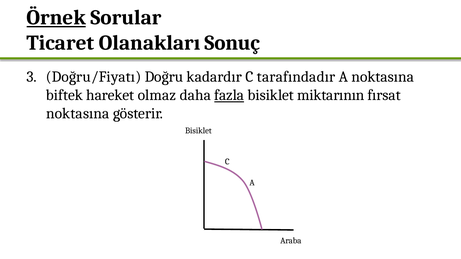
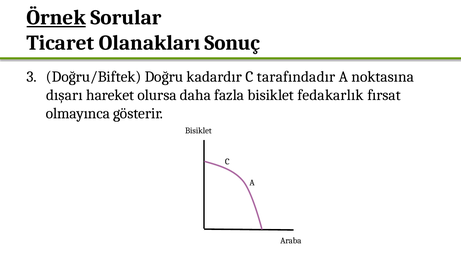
Doğru/Fiyatı: Doğru/Fiyatı -> Doğru/Biftek
biftek: biftek -> dışarı
olmaz: olmaz -> olursa
fazla underline: present -> none
miktarının: miktarının -> fedakarlık
noktasına at (78, 114): noktasına -> olmayınca
